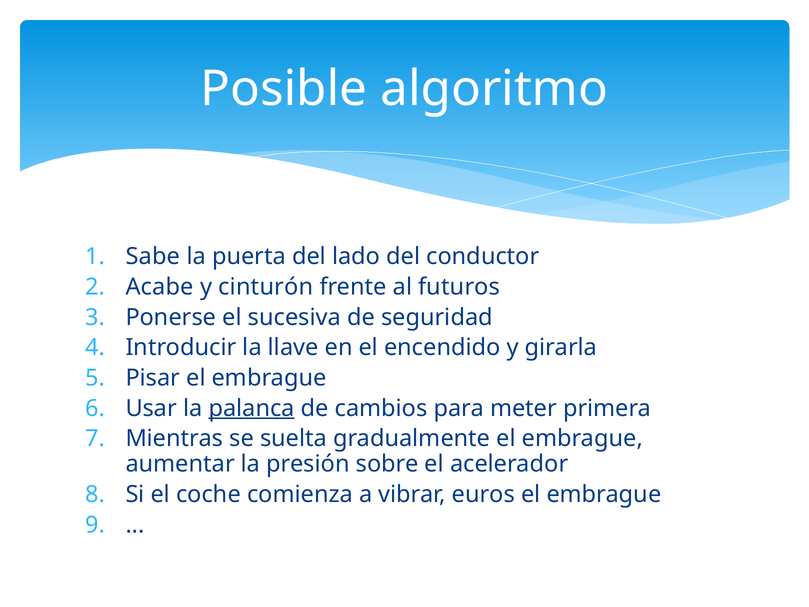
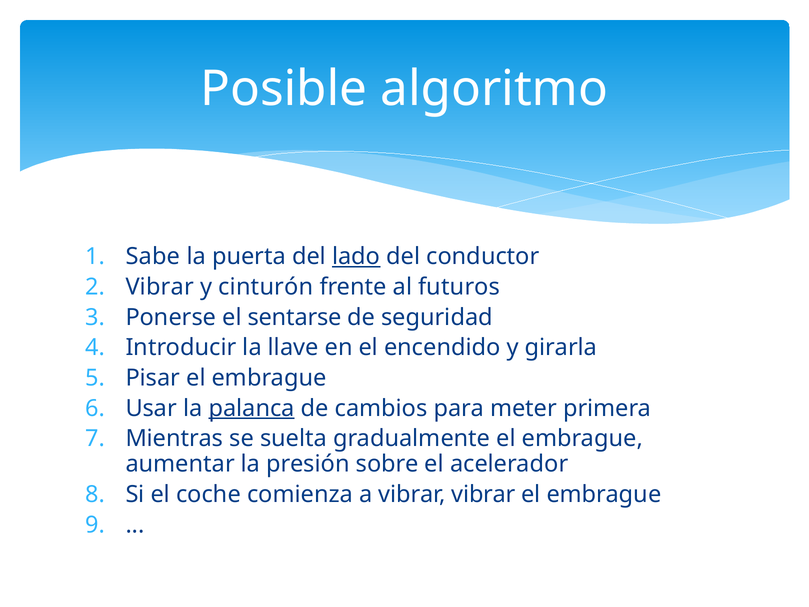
lado underline: none -> present
Acabe at (160, 287): Acabe -> Vibrar
sucesiva: sucesiva -> sentarse
vibrar euros: euros -> vibrar
